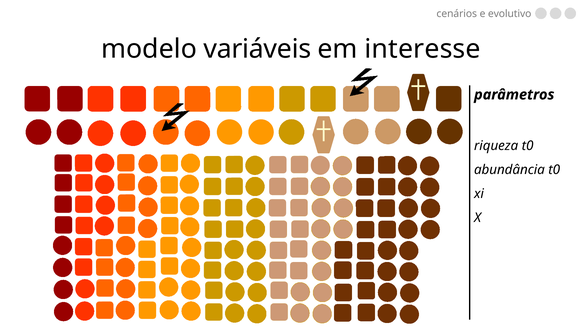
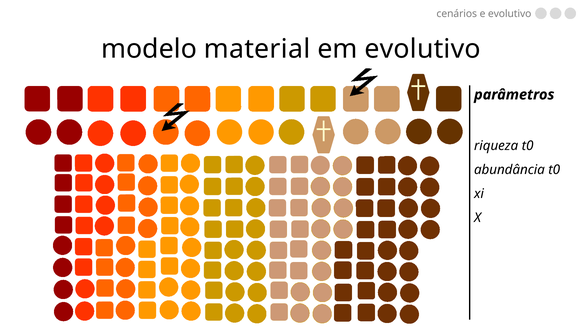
variáveis: variáveis -> material
em interesse: interesse -> evolutivo
